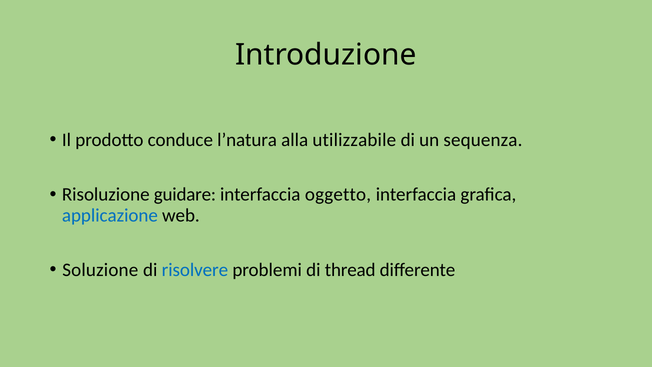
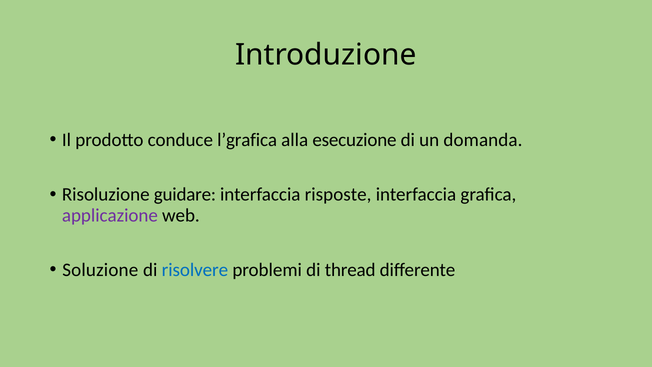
l’natura: l’natura -> l’grafica
utilizzabile: utilizzabile -> esecuzione
sequenza: sequenza -> domanda
oggetto: oggetto -> risposte
applicazione colour: blue -> purple
